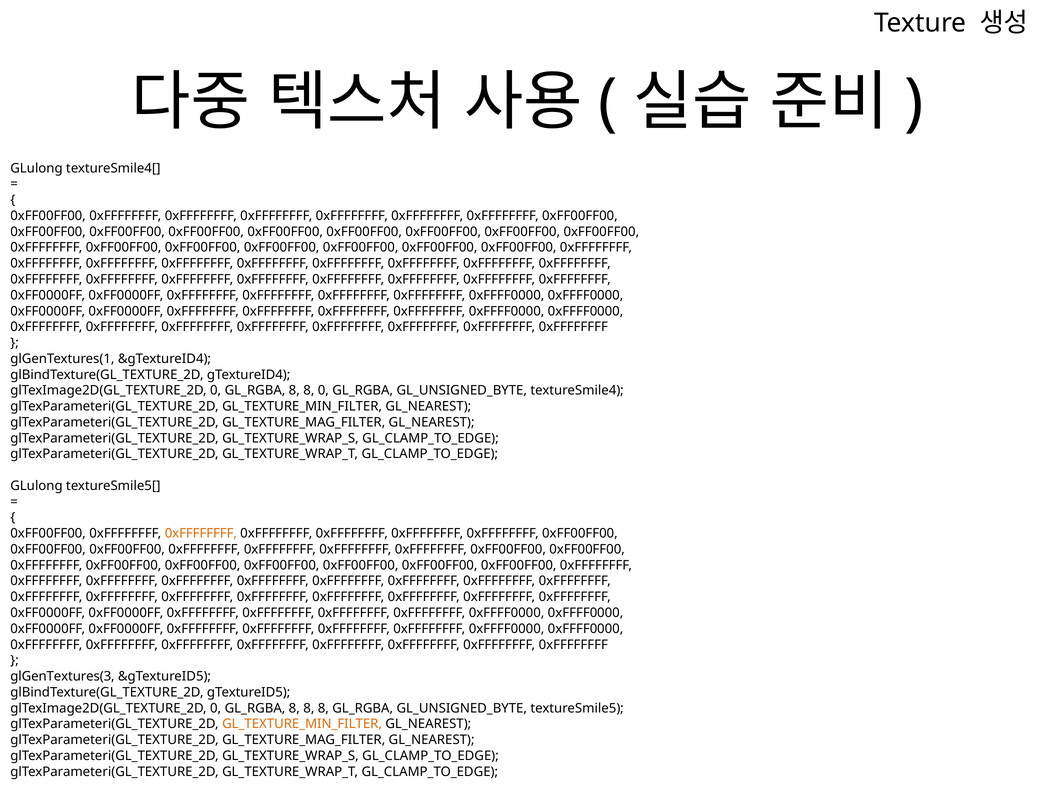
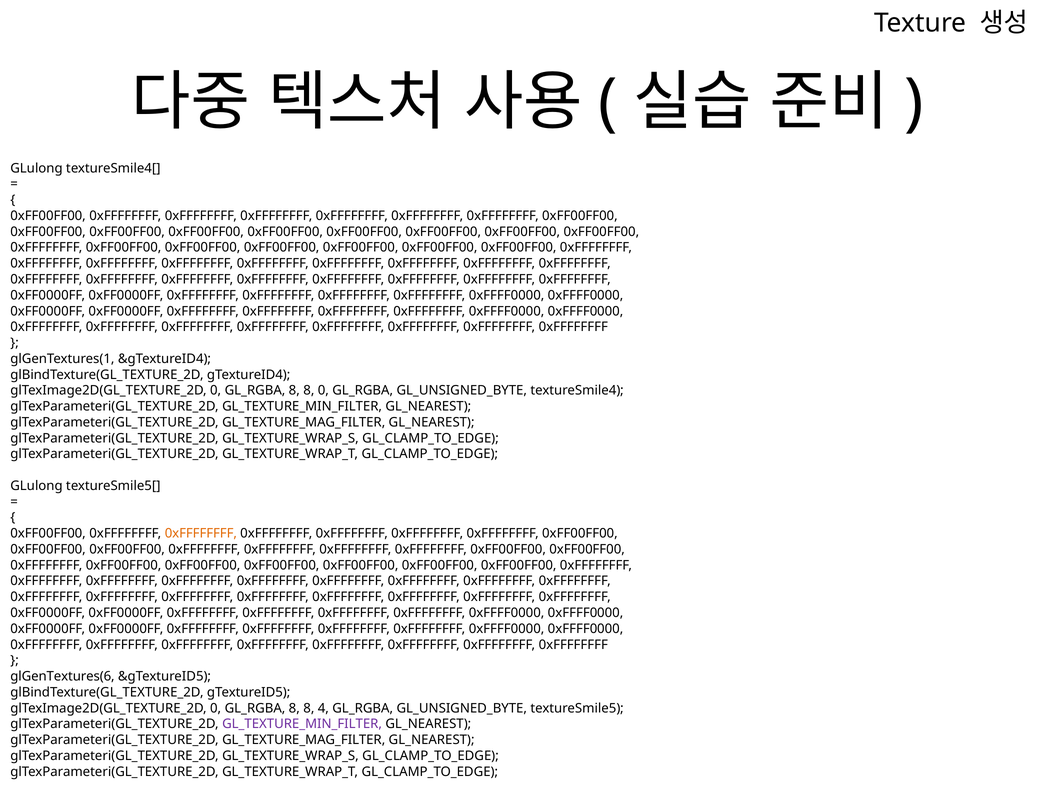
glGenTextures(3: glGenTextures(3 -> glGenTextures(6
8 8 8: 8 -> 4
GL_TEXTURE_MIN_FILTER at (302, 723) colour: orange -> purple
